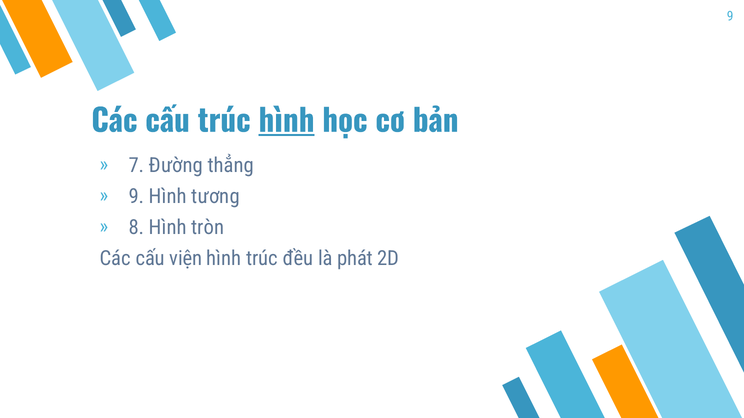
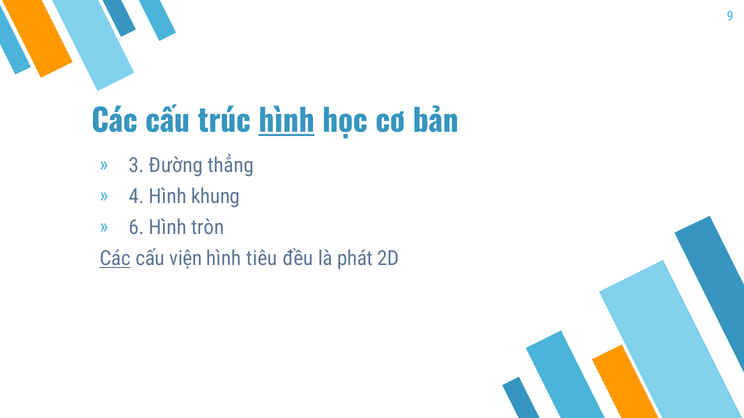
7: 7 -> 3
9 at (136, 197): 9 -> 4
tương: tương -> khung
8: 8 -> 6
Các at (115, 259) underline: none -> present
hình trúc: trúc -> tiêu
